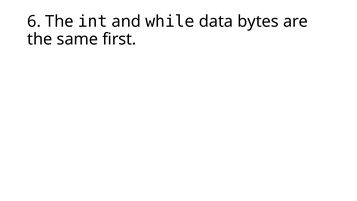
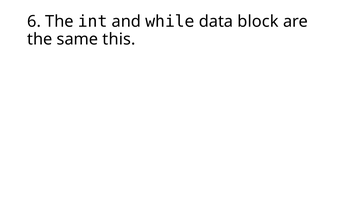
bytes: bytes -> block
first: first -> this
